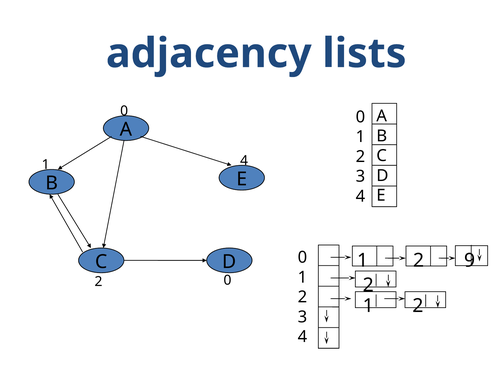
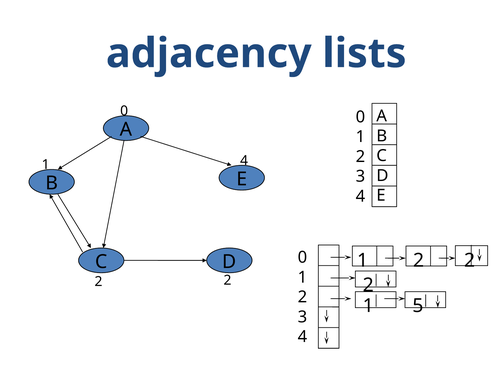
9 at (470, 260): 9 -> 2
0 at (227, 280): 0 -> 2
2 at (418, 306): 2 -> 5
